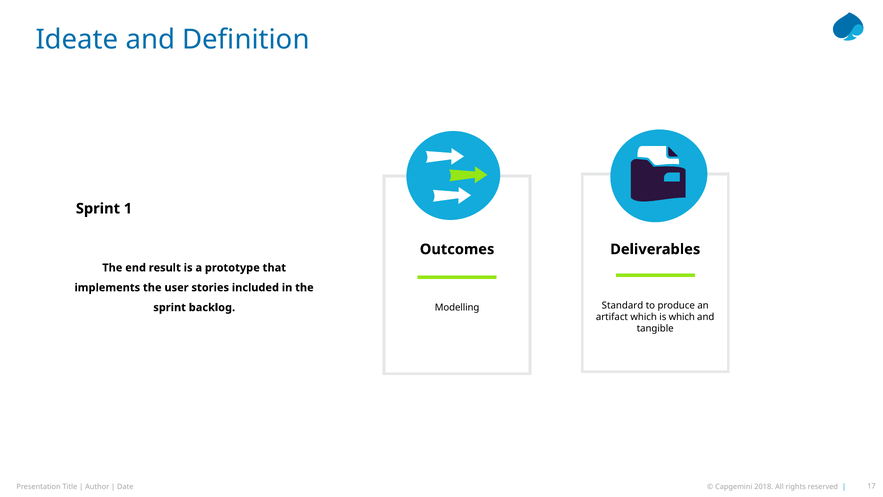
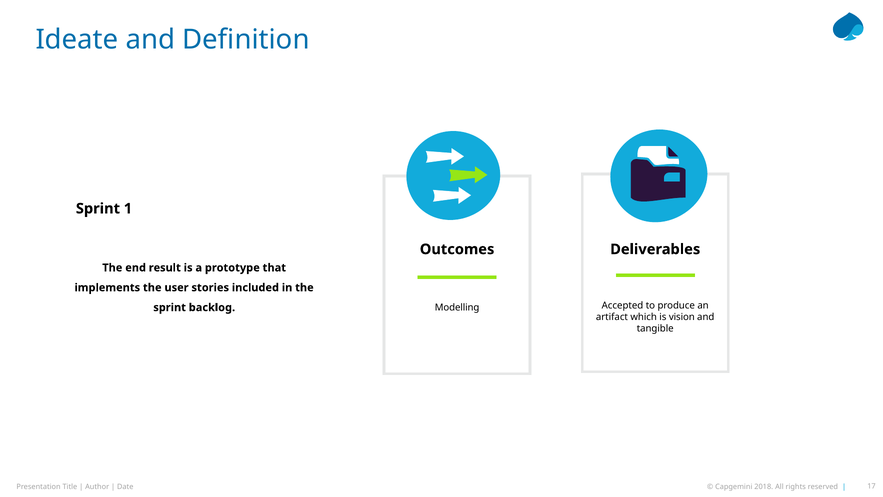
Standard: Standard -> Accepted
is which: which -> vision
